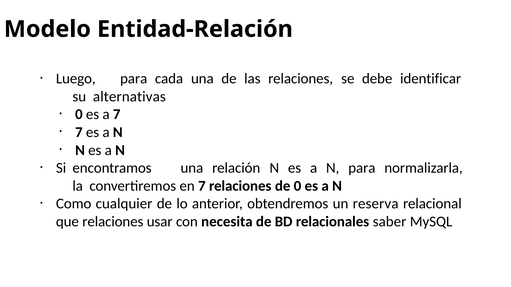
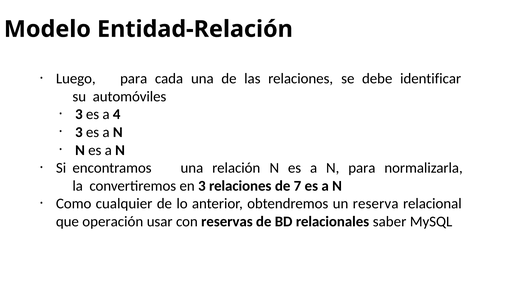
alternativas: alternativas -> automóviles
0 at (79, 115): 0 -> 3
a 7: 7 -> 4
7 at (79, 132): 7 -> 3
en 7: 7 -> 3
de 0: 0 -> 7
que relaciones: relaciones -> operación
necesita: necesita -> reservas
